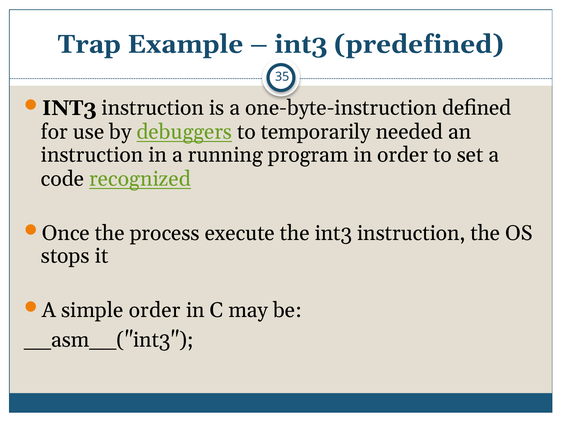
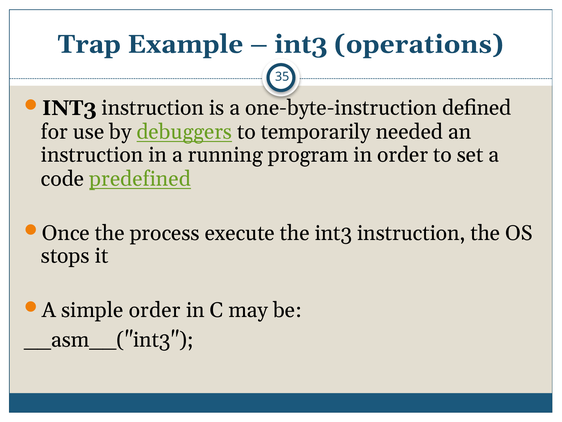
predefined: predefined -> operations
recognized: recognized -> predefined
